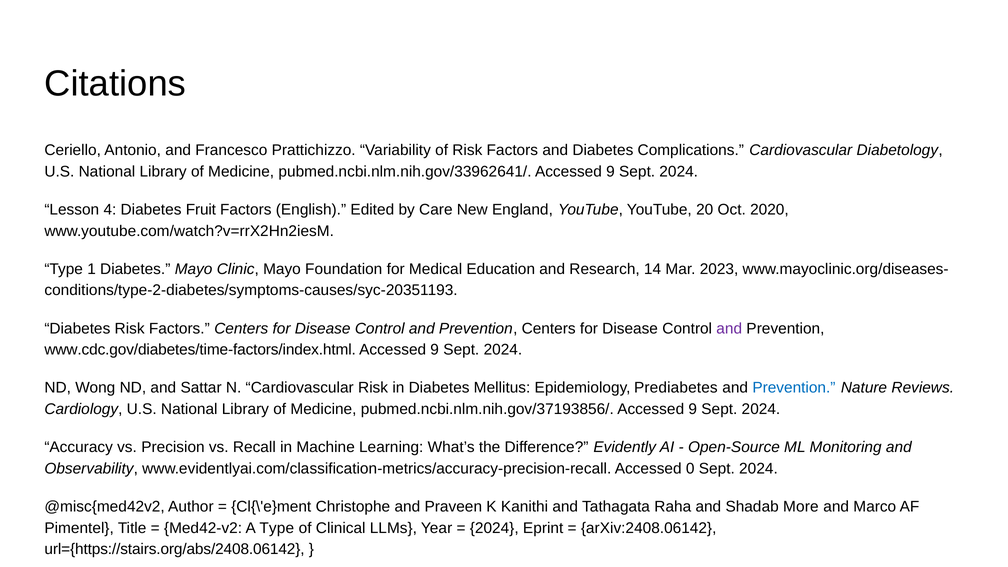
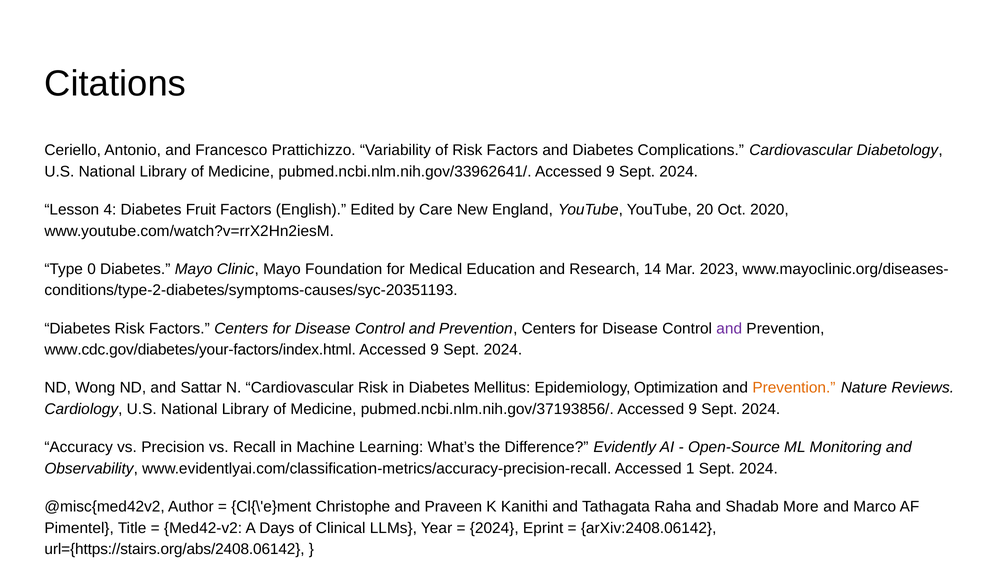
1: 1 -> 0
www.cdc.gov/diabetes/time-factors/index.html: www.cdc.gov/diabetes/time-factors/index.html -> www.cdc.gov/diabetes/your-factors/index.html
Prediabetes: Prediabetes -> Optimization
Prevention at (794, 388) colour: blue -> orange
0: 0 -> 1
A Type: Type -> Days
